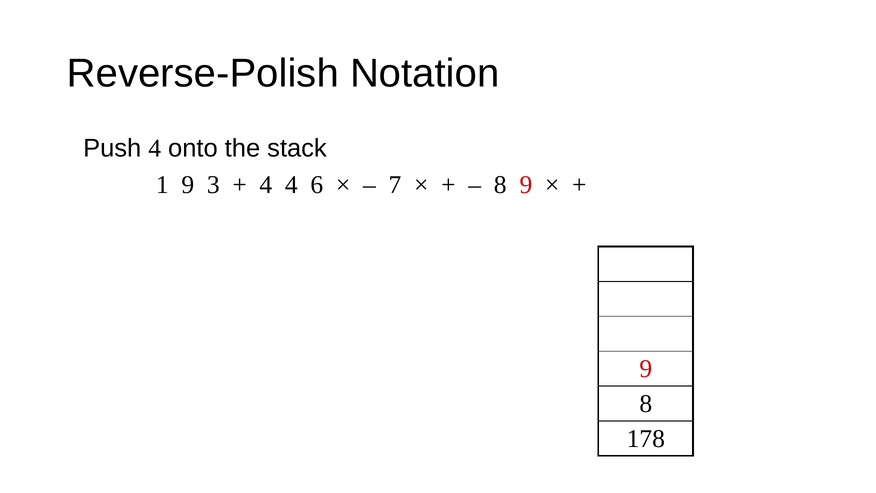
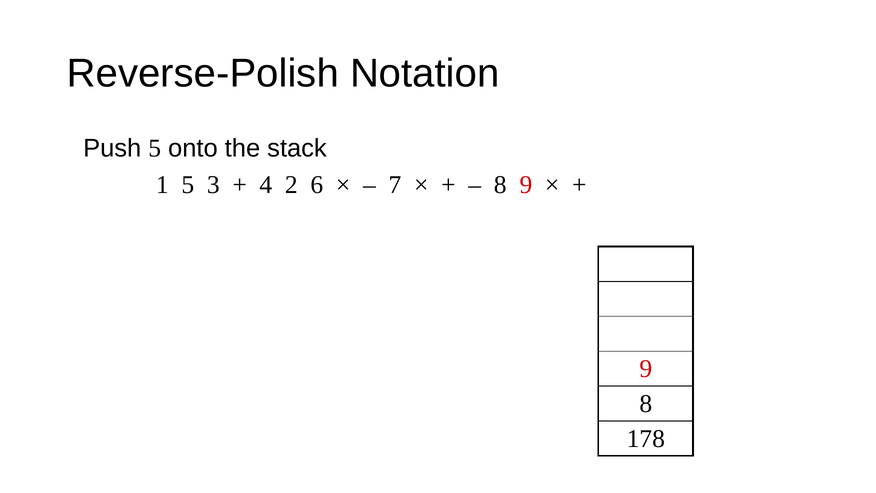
Push 4: 4 -> 5
1 9: 9 -> 5
4 4: 4 -> 2
